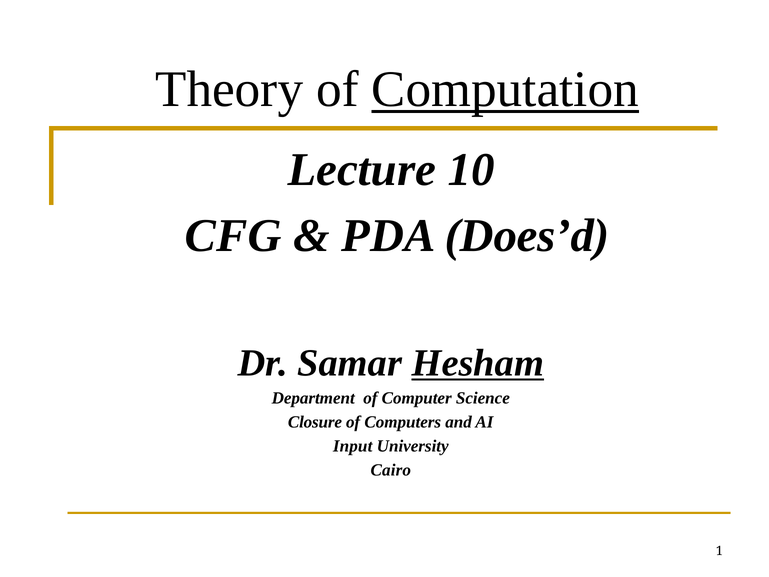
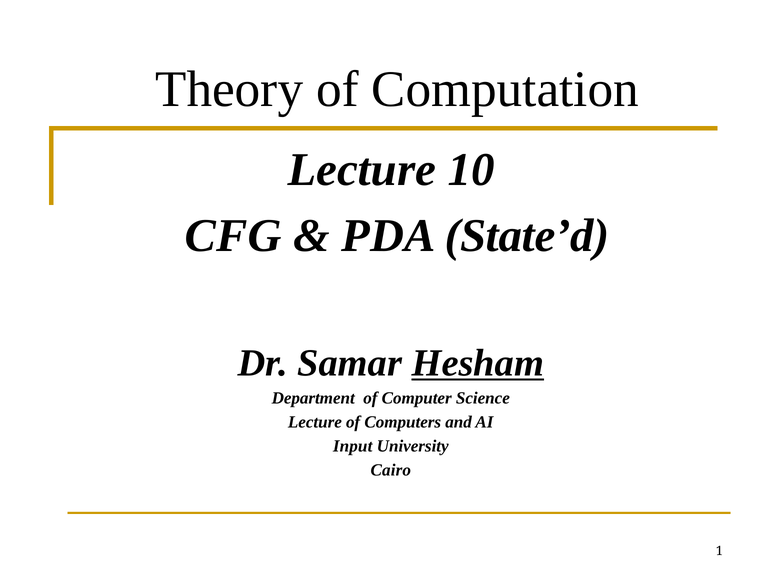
Computation underline: present -> none
Does’d: Does’d -> State’d
Closure at (315, 422): Closure -> Lecture
